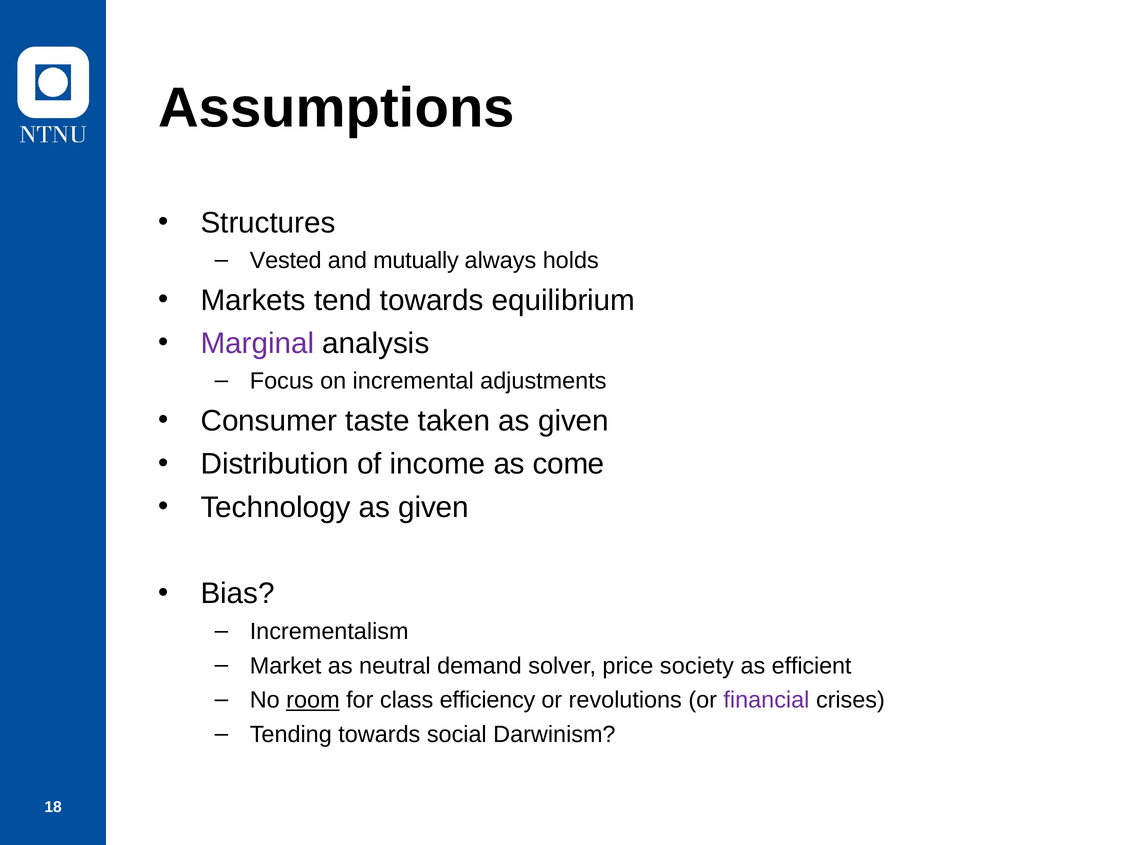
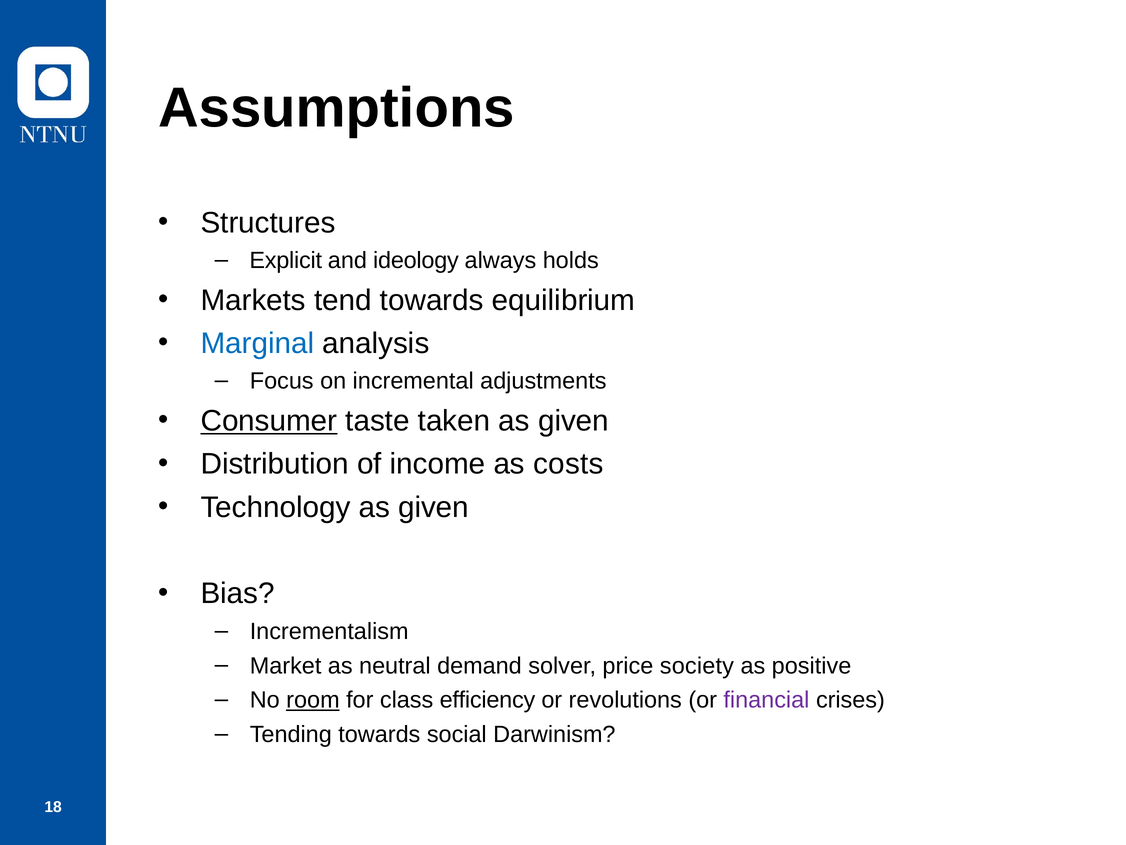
Vested: Vested -> Explicit
mutually: mutually -> ideology
Marginal colour: purple -> blue
Consumer underline: none -> present
come: come -> costs
efficient: efficient -> positive
